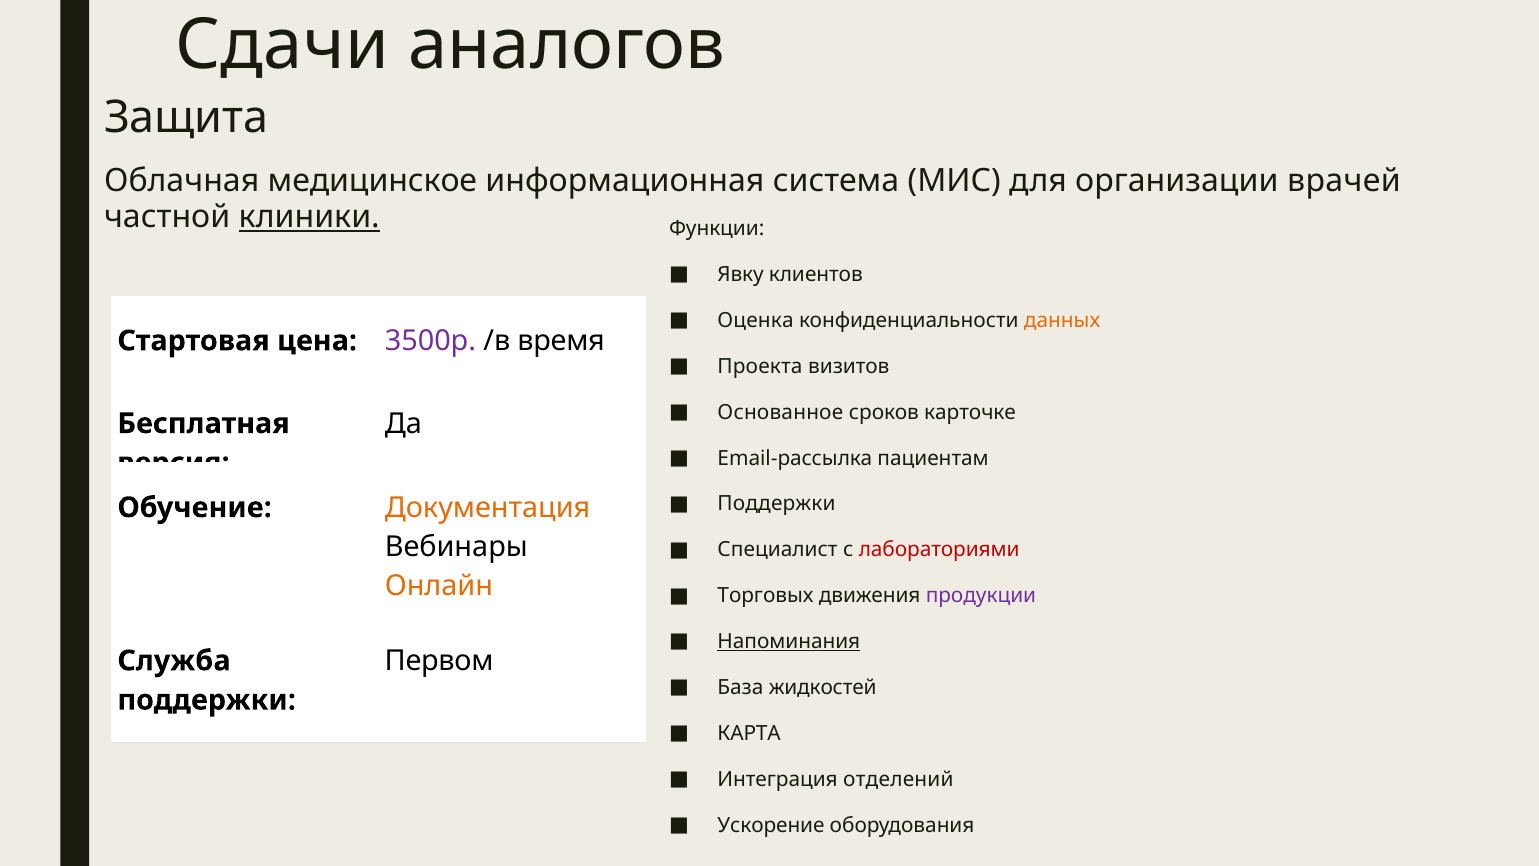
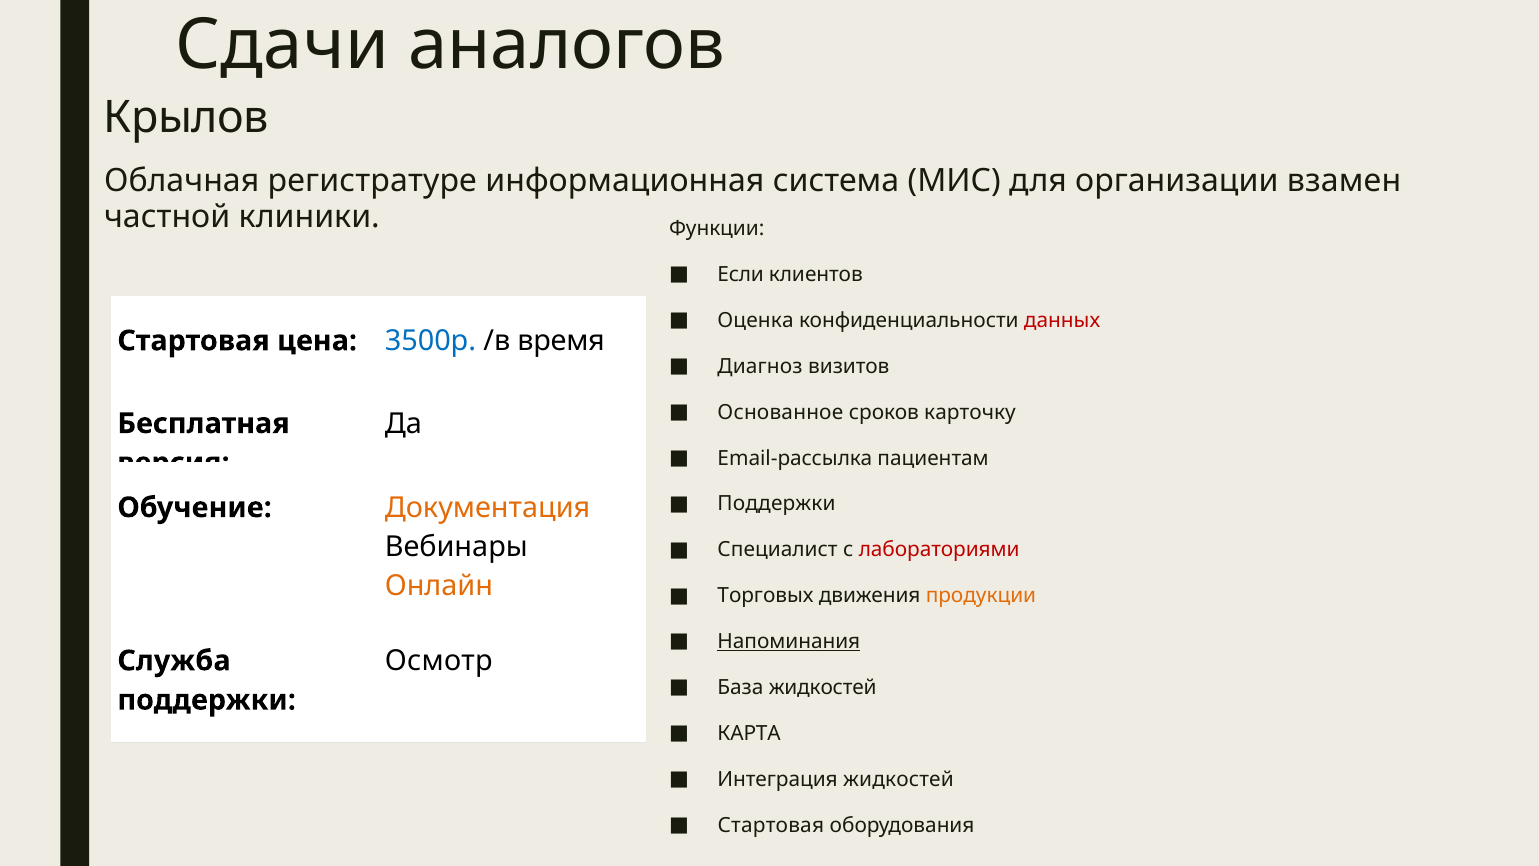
Защита: Защита -> Крылов
медицинское: медицинское -> регистратуре
врачей: врачей -> взамен
клиники underline: present -> none
Явку: Явку -> Если
данных colour: orange -> red
3500р colour: purple -> blue
Проекта: Проекта -> Диагноз
карточке: карточке -> карточку
продукции colour: purple -> orange
Первом: Первом -> Осмотр
Интеграция отделений: отделений -> жидкостей
Ускорение at (771, 825): Ускорение -> Стартовая
